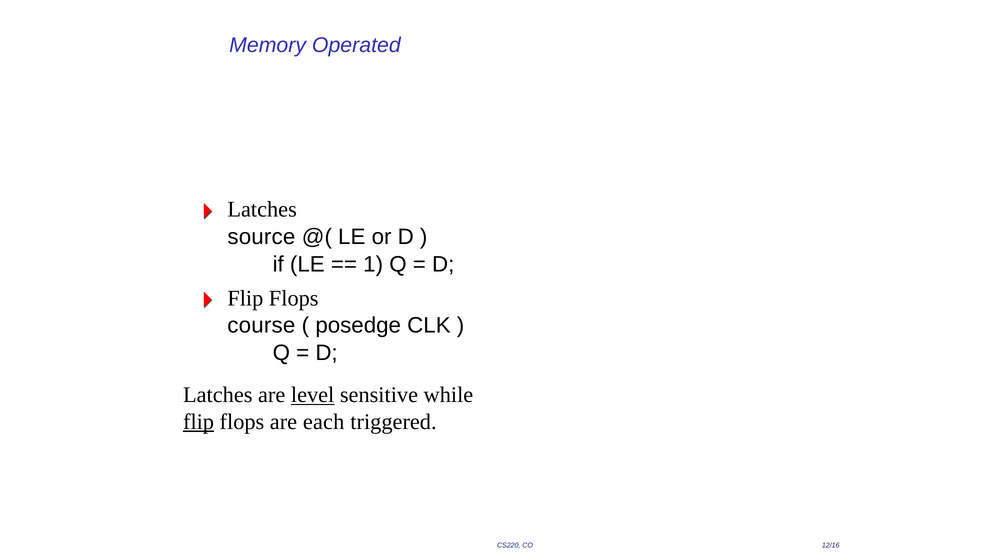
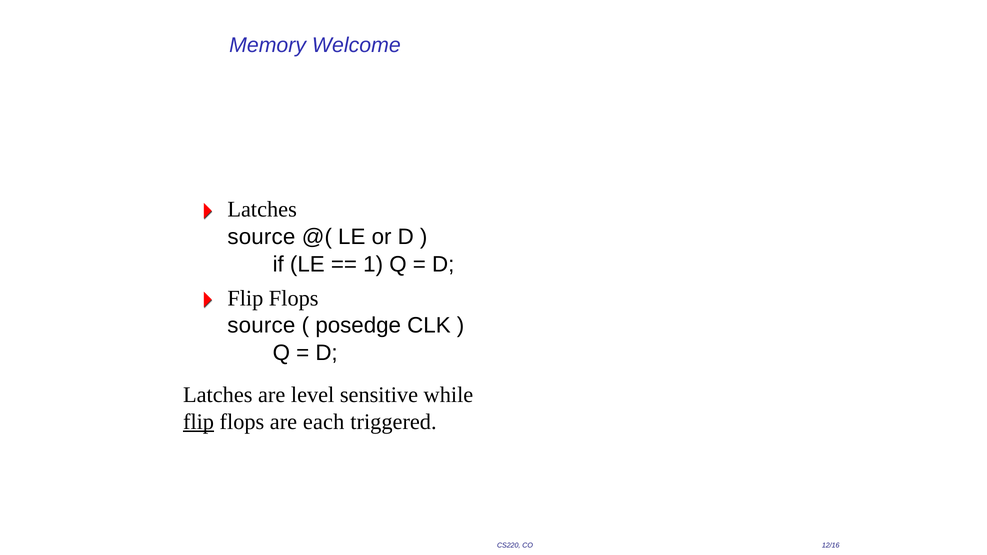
Operated: Operated -> Welcome
course at (261, 326): course -> source
level underline: present -> none
